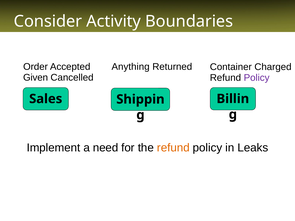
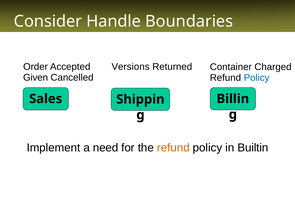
Activity: Activity -> Handle
Anything: Anything -> Versions
Policy at (257, 78) colour: purple -> blue
Leaks: Leaks -> Builtin
